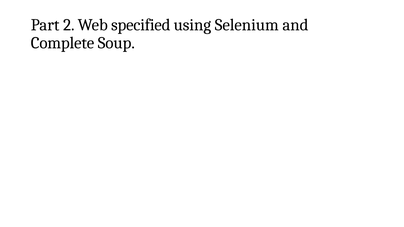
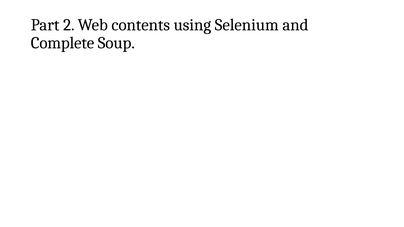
specified: specified -> contents
